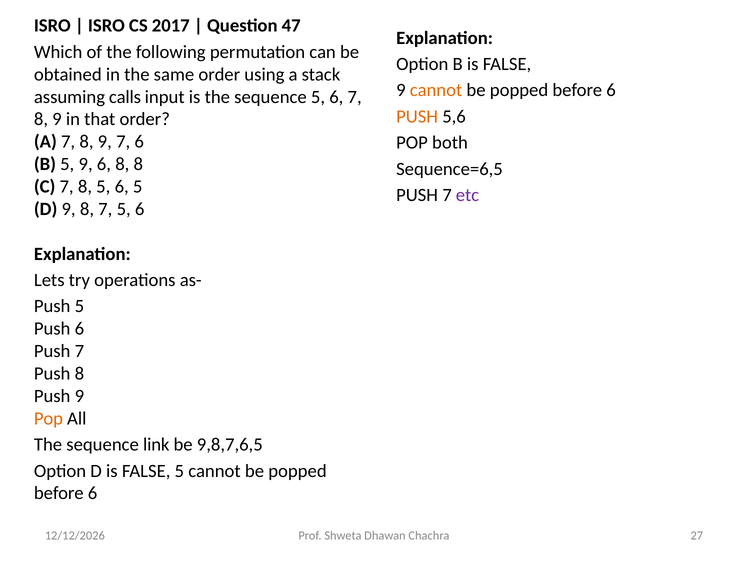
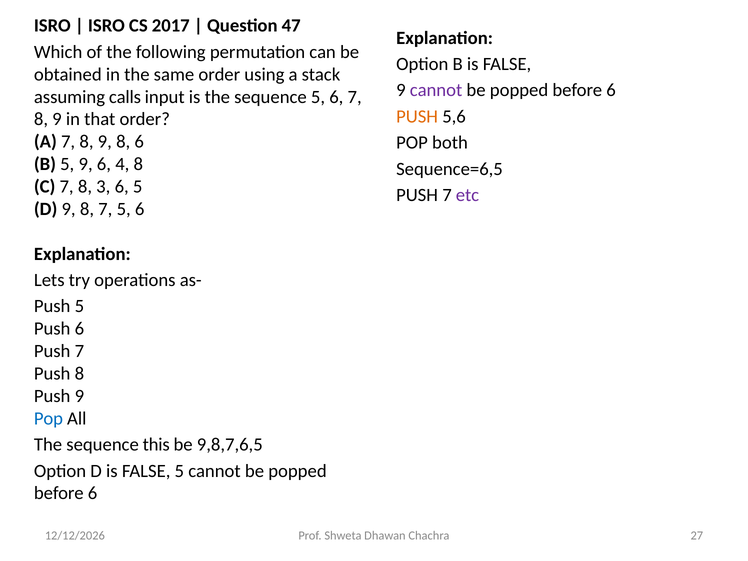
cannot at (436, 90) colour: orange -> purple
8 9 7: 7 -> 8
6 8: 8 -> 4
8 5: 5 -> 3
Pop at (48, 419) colour: orange -> blue
link: link -> this
